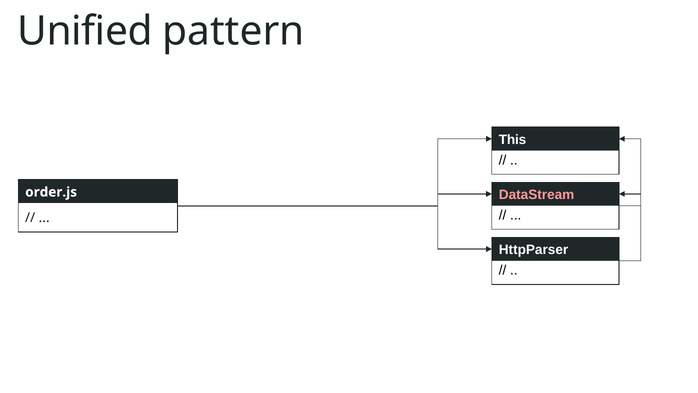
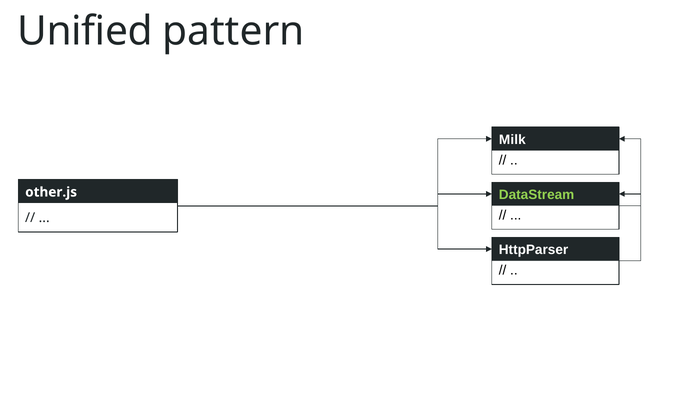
This: This -> Milk
DataStream colour: pink -> light green
order.js: order.js -> other.js
